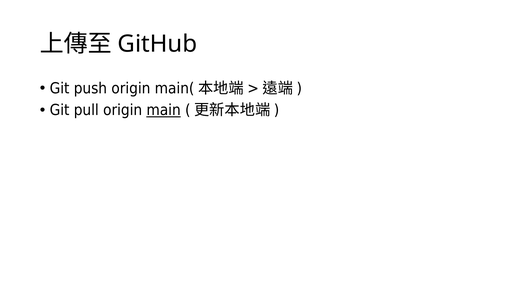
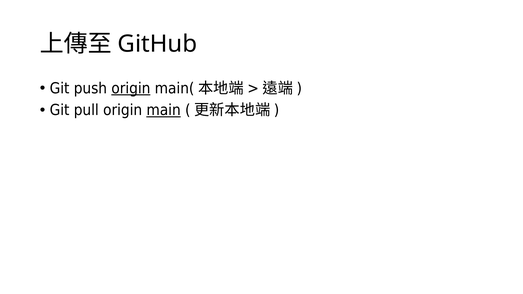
origin at (131, 88) underline: none -> present
